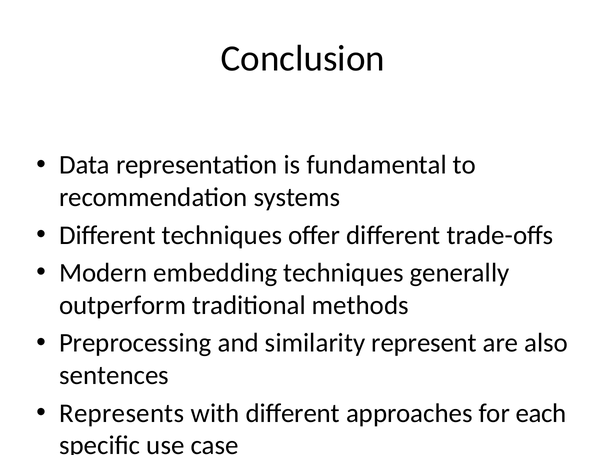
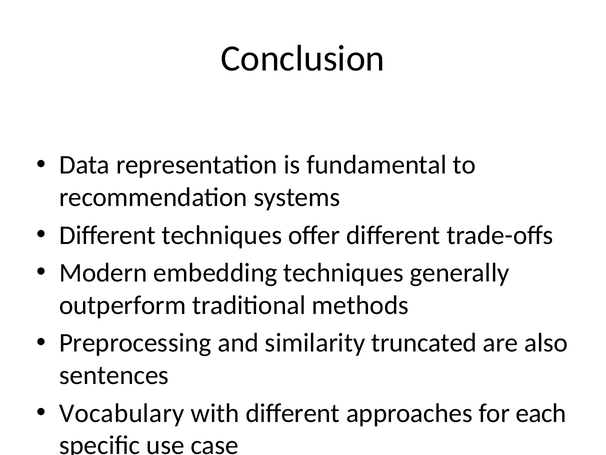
represent: represent -> truncated
Represents: Represents -> Vocabulary
